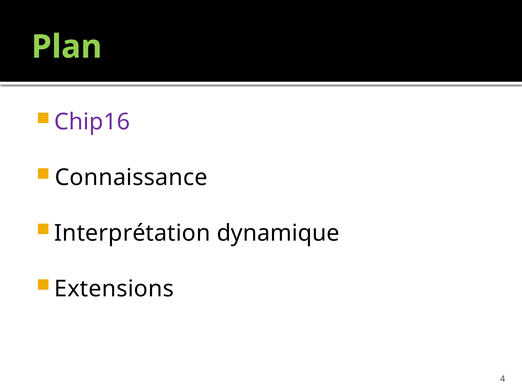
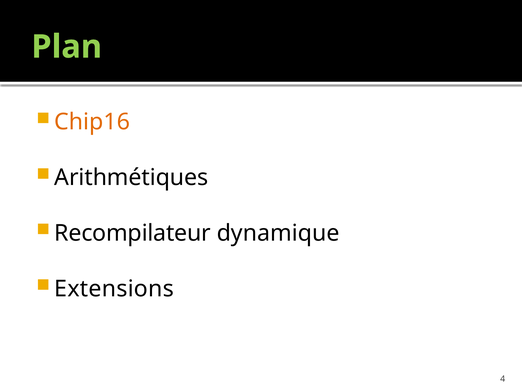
Chip16 colour: purple -> orange
Connaissance: Connaissance -> Arithmétiques
Interprétation: Interprétation -> Recompilateur
